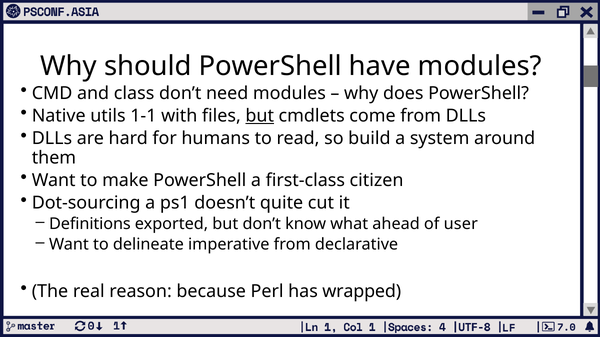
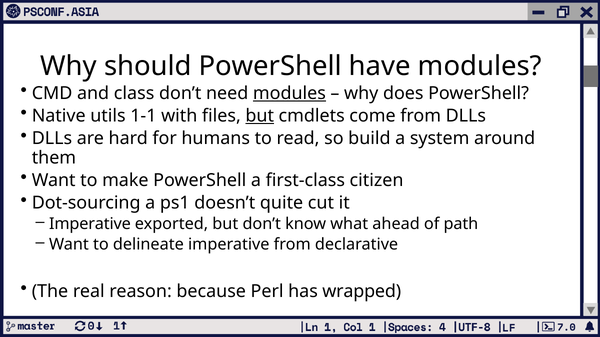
modules at (289, 93) underline: none -> present
Definitions at (90, 224): Definitions -> Imperative
user: user -> path
